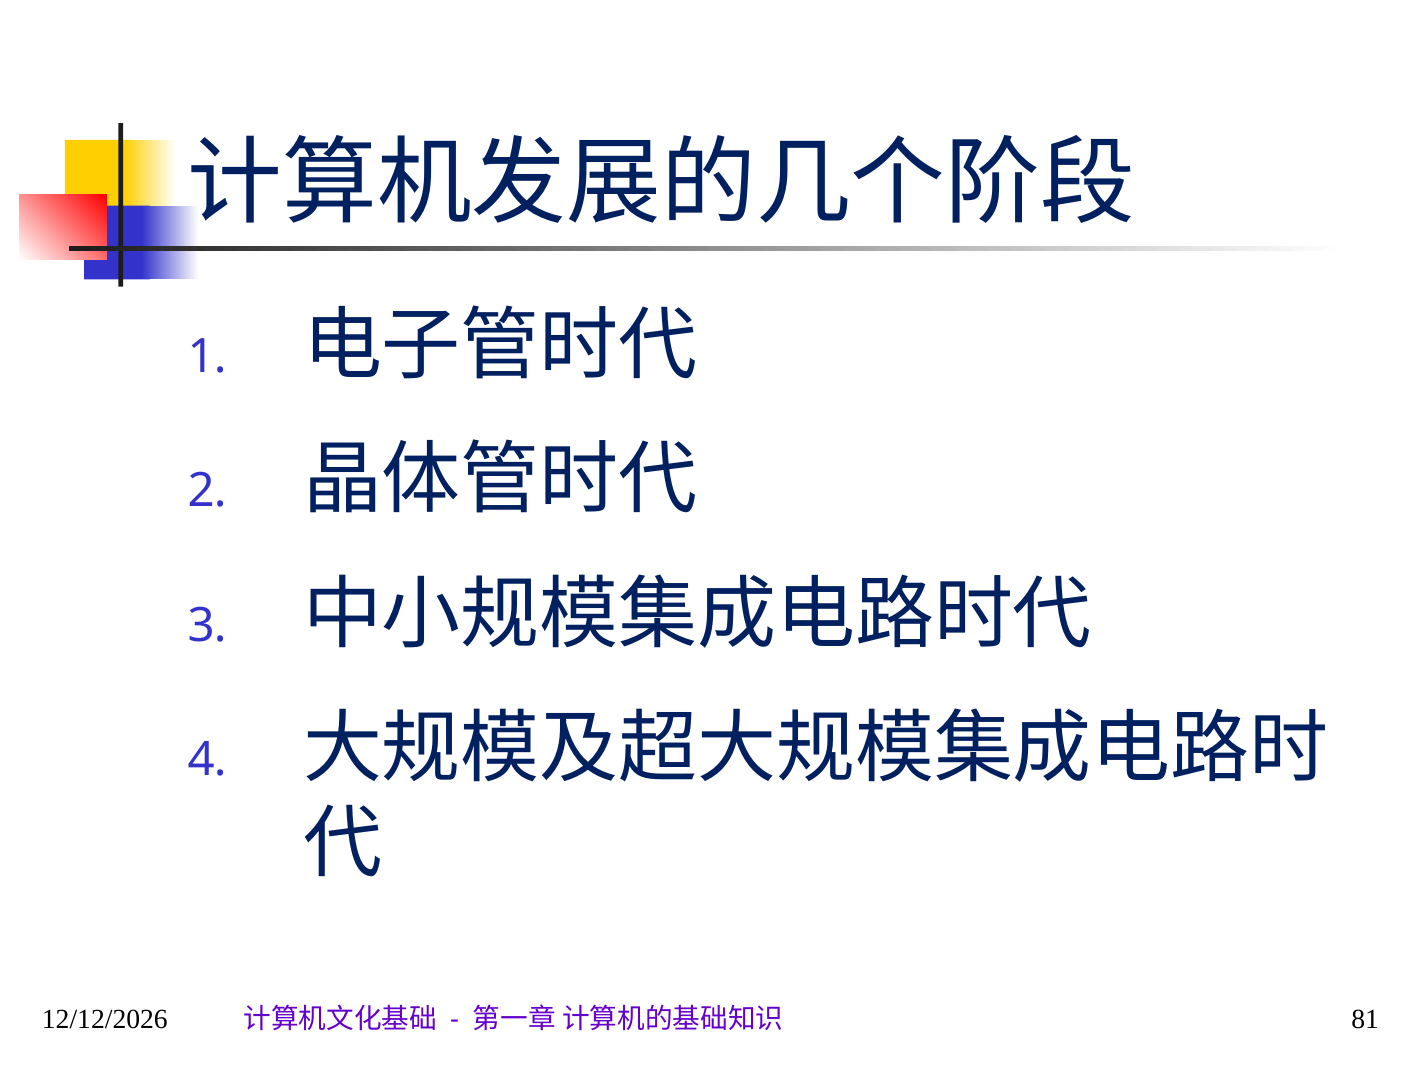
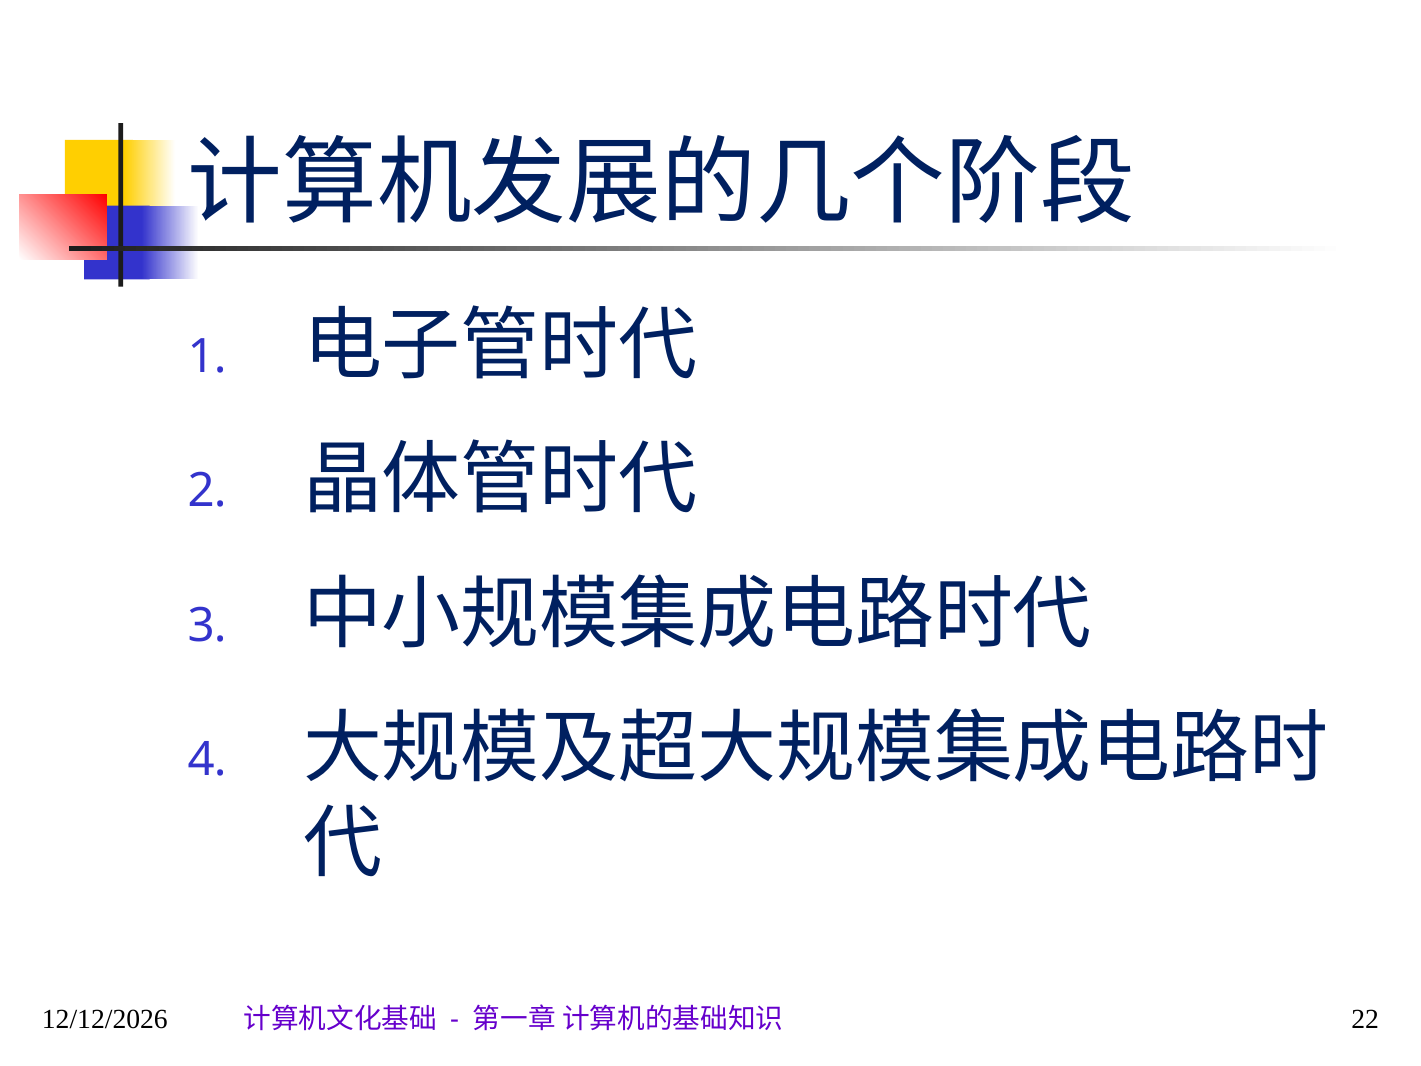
81: 81 -> 22
